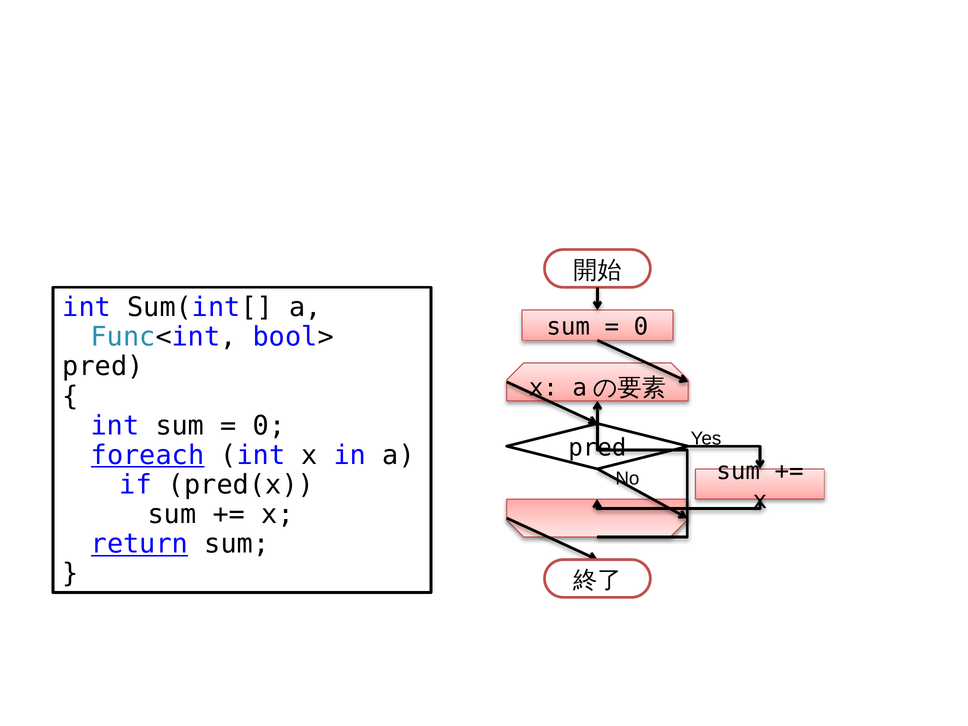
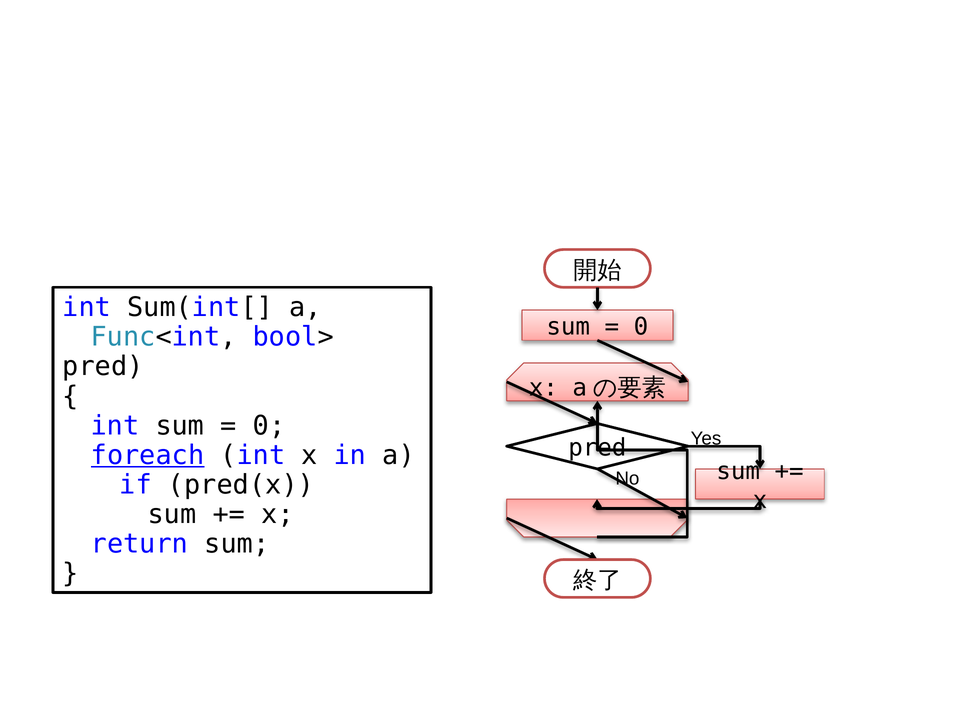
return underline: present -> none
